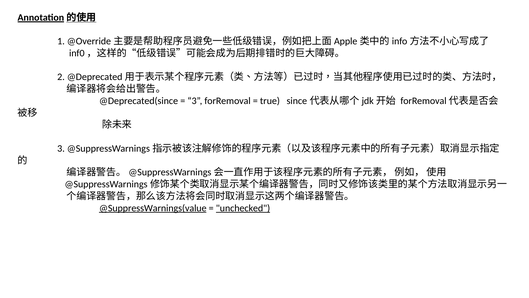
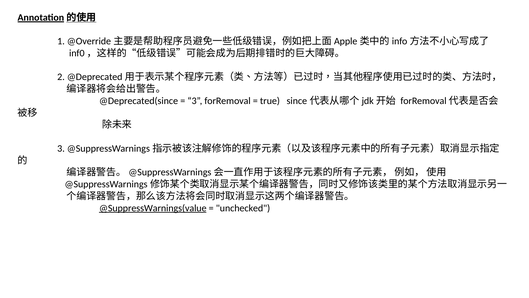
unchecked underline: present -> none
